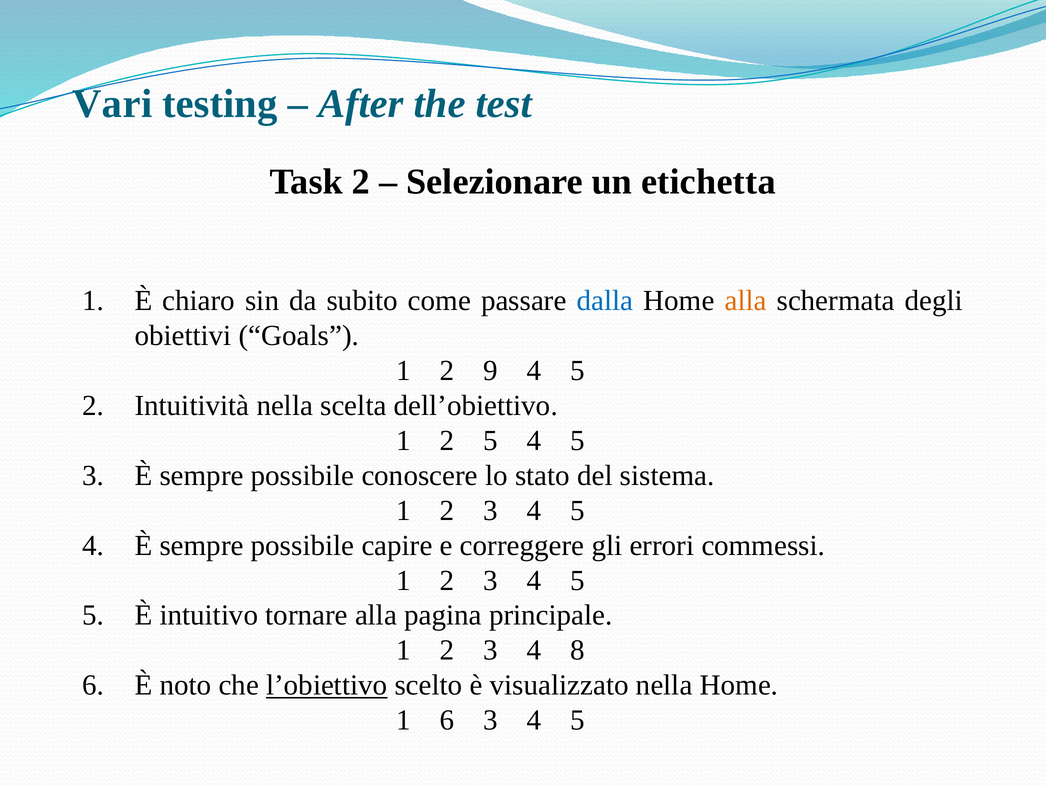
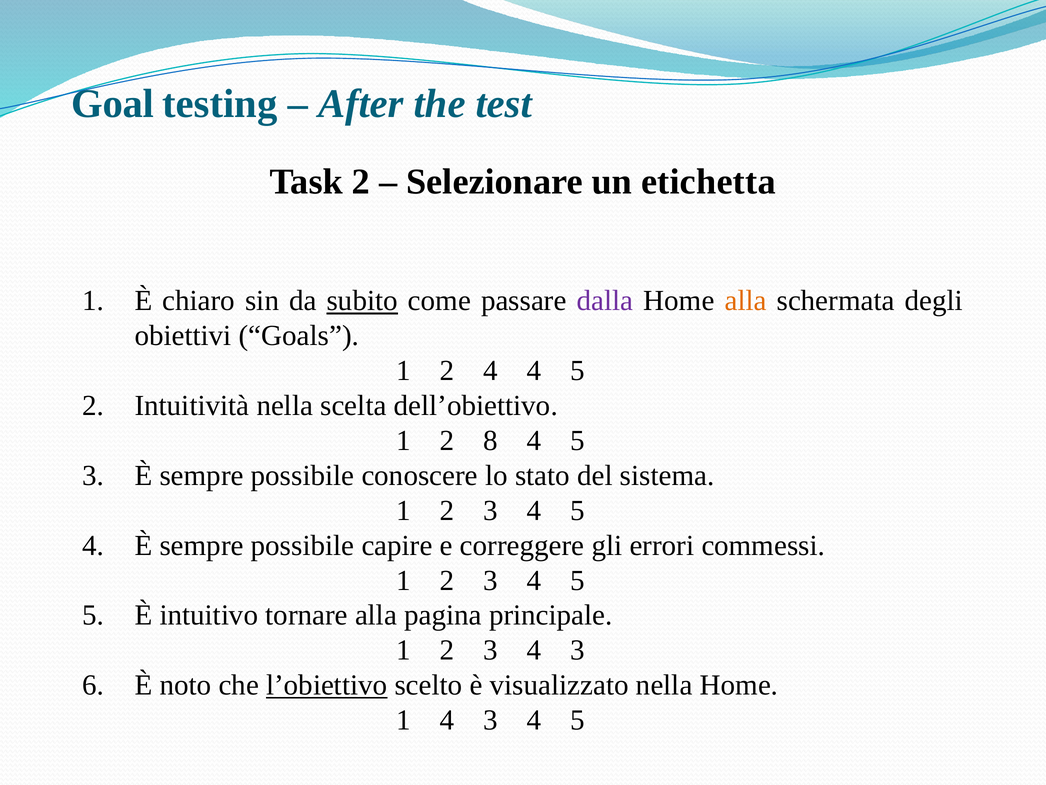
Vari: Vari -> Goal
subito underline: none -> present
dalla colour: blue -> purple
2 9: 9 -> 4
2 5: 5 -> 8
3 4 8: 8 -> 3
1 6: 6 -> 4
